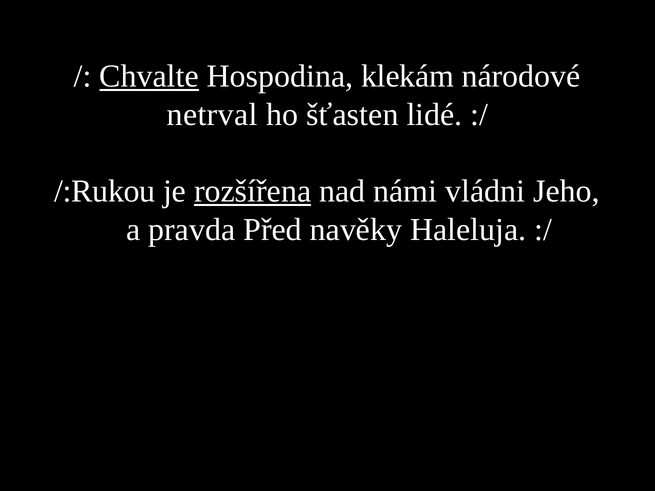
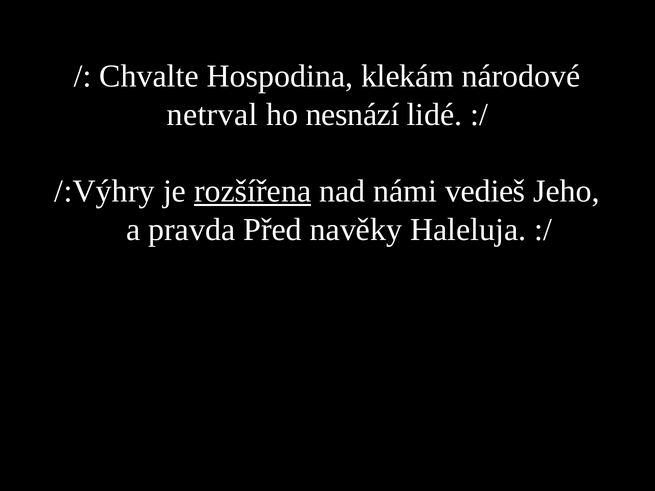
Chvalte underline: present -> none
šťasten: šťasten -> nesnází
/:Rukou: /:Rukou -> /:Výhry
vládni: vládni -> vedieš
